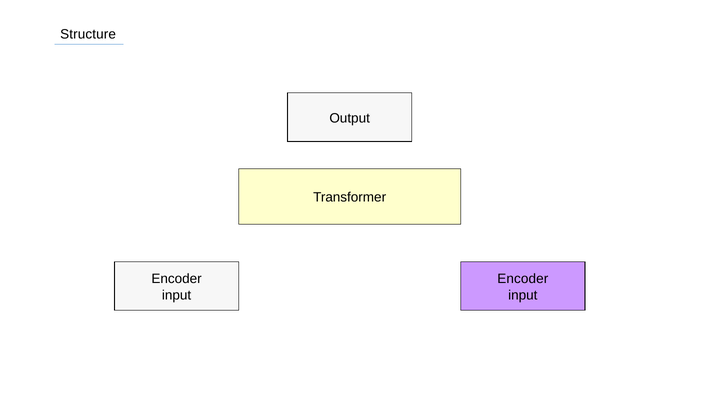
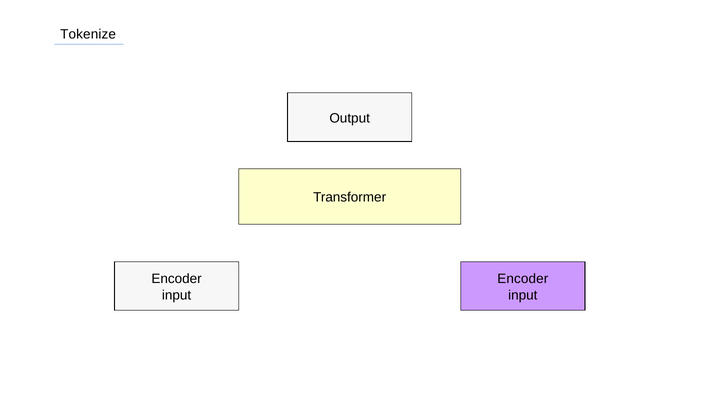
Structure: Structure -> Tokenize
